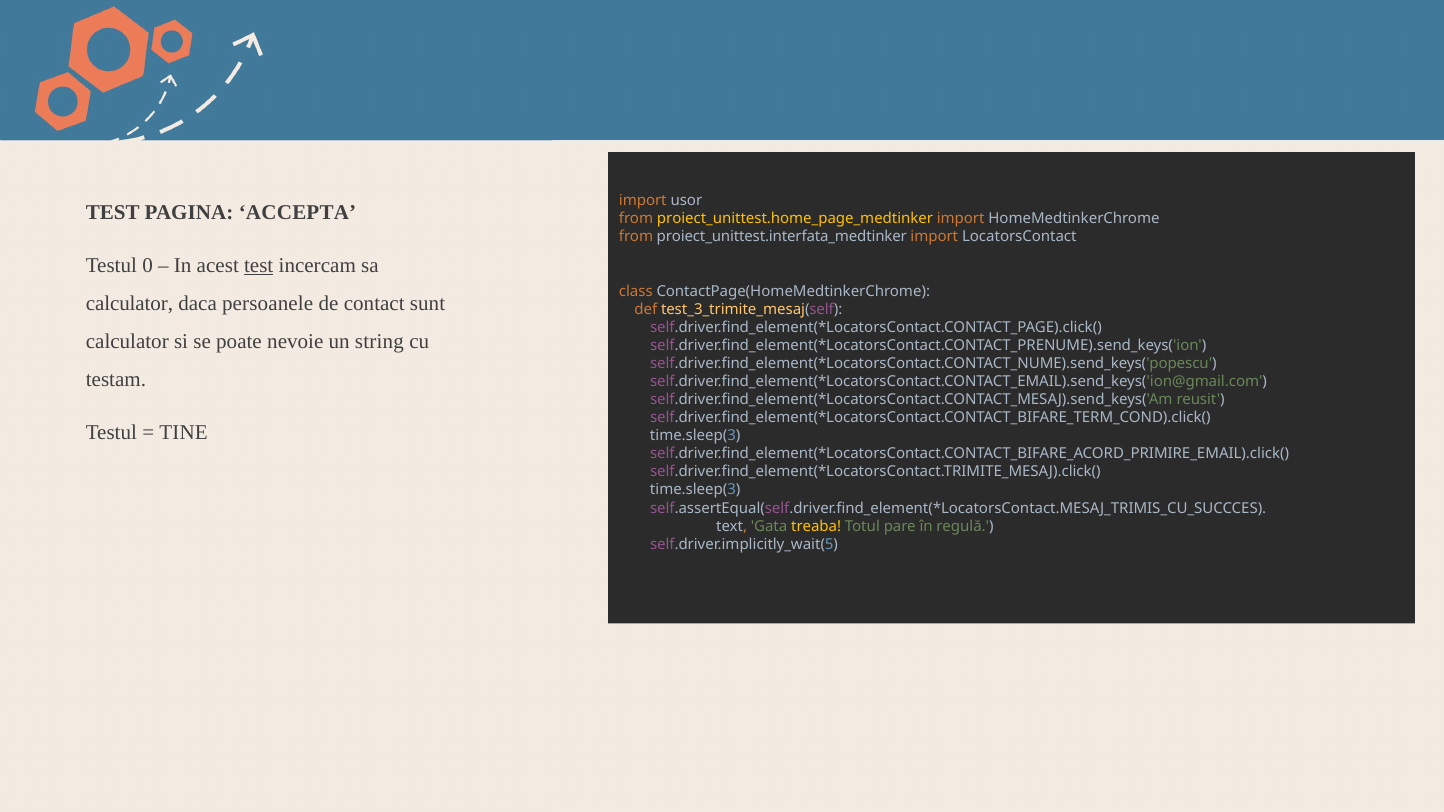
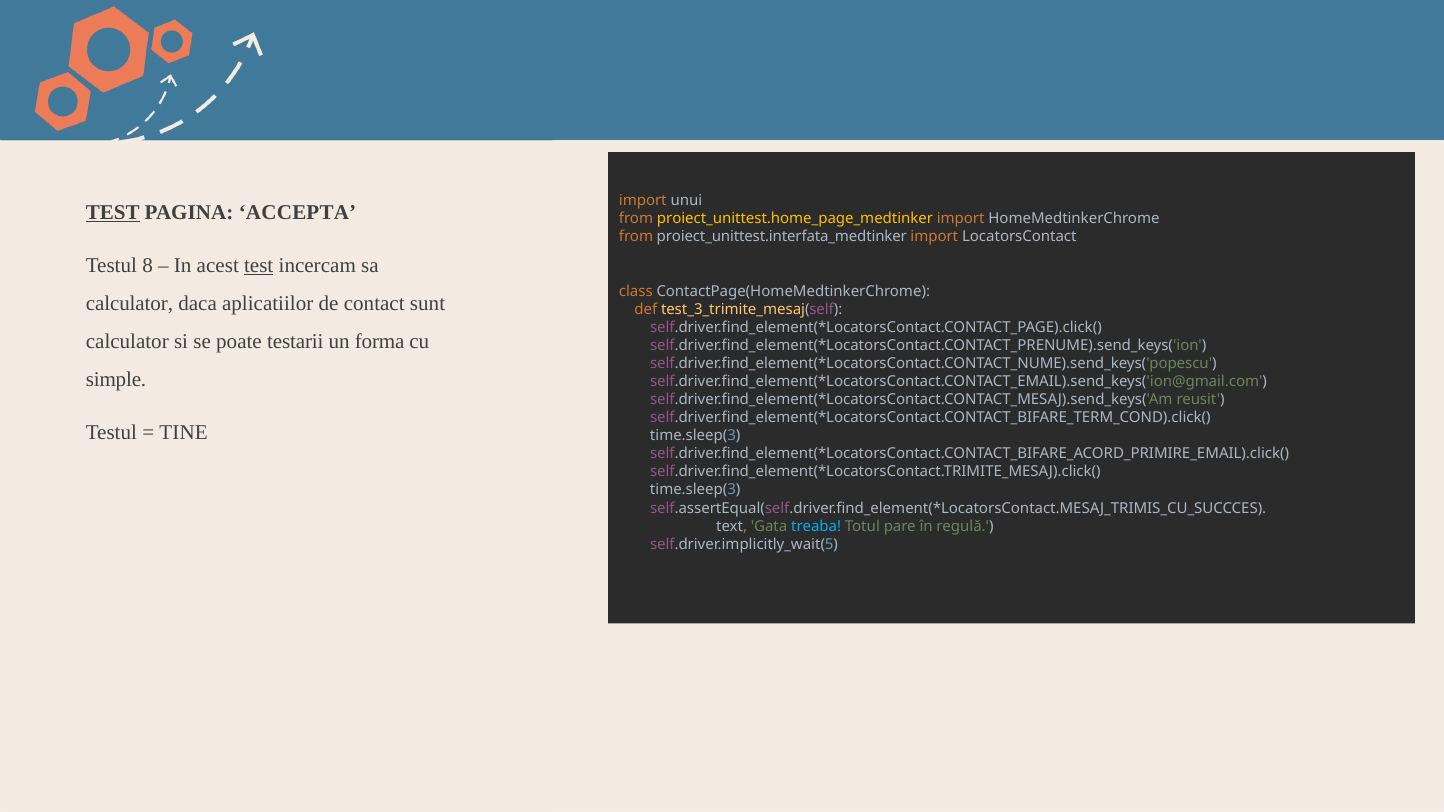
usor: usor -> unui
TEST at (113, 212) underline: none -> present
0: 0 -> 8
persoanele: persoanele -> aplicatiilor
nevoie: nevoie -> testarii
string: string -> forma
testam: testam -> simple
treaba colour: yellow -> light blue
